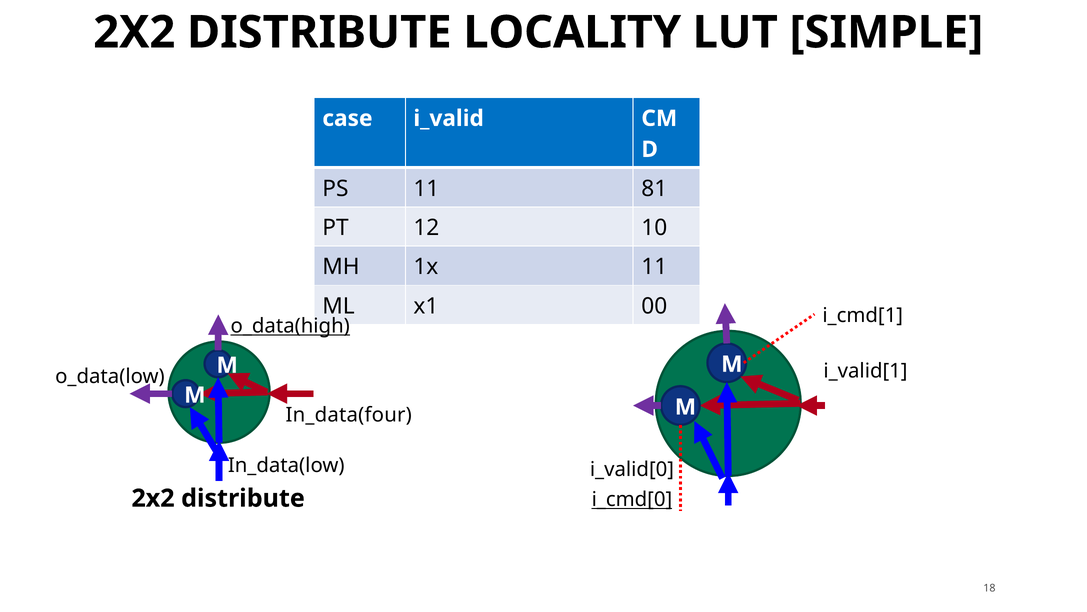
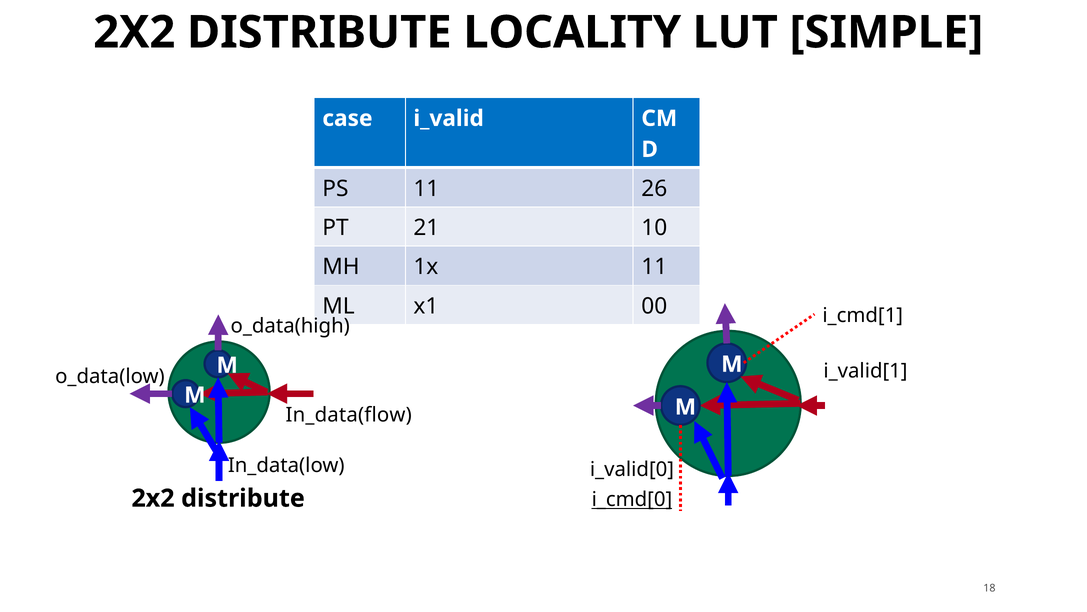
81: 81 -> 26
12: 12 -> 21
o_data(high underline: present -> none
In_data(four: In_data(four -> In_data(flow
